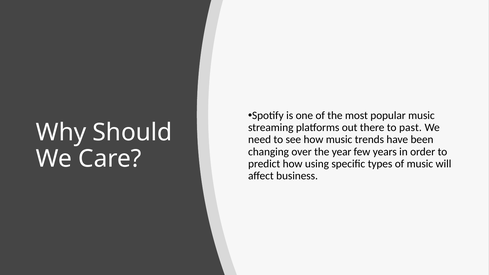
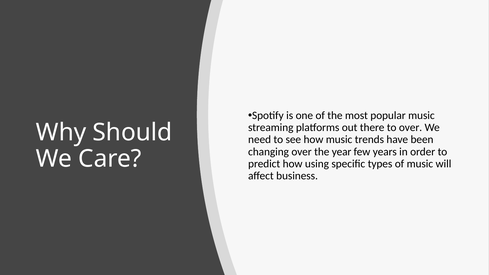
to past: past -> over
